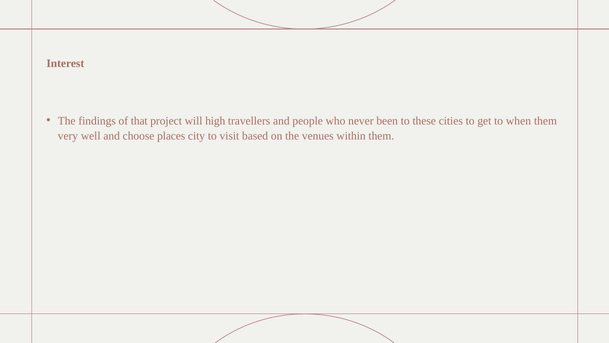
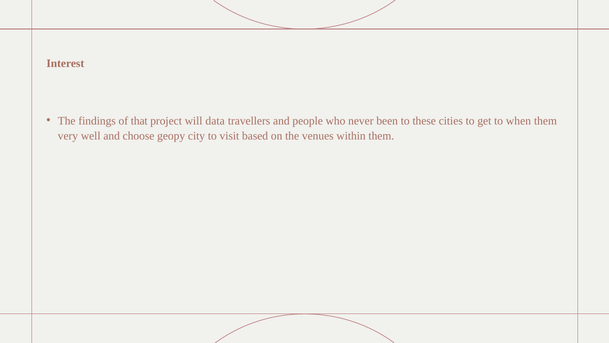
high: high -> data
places: places -> geopy
